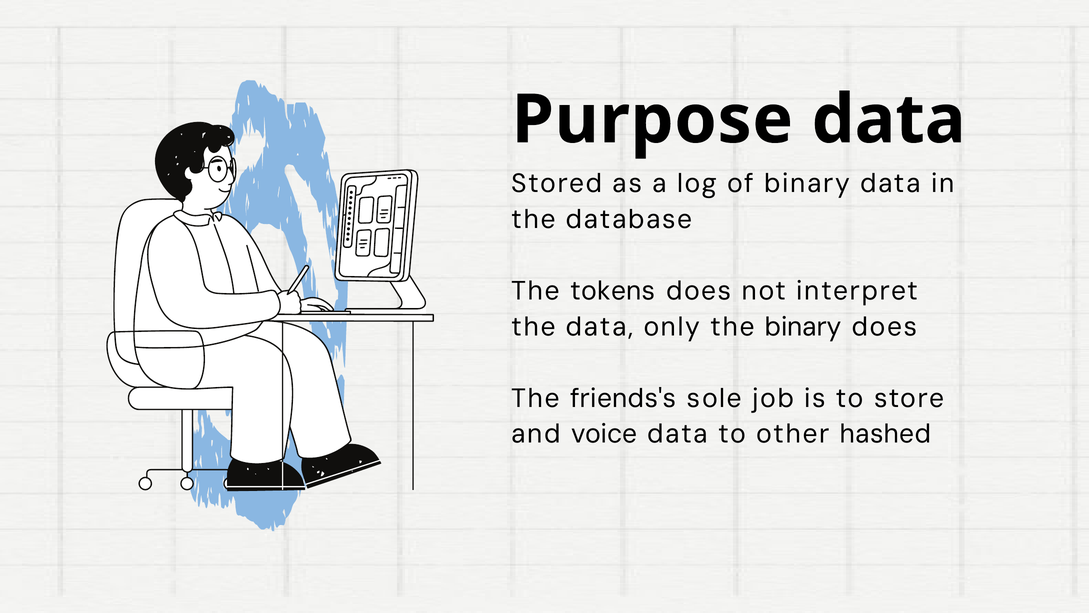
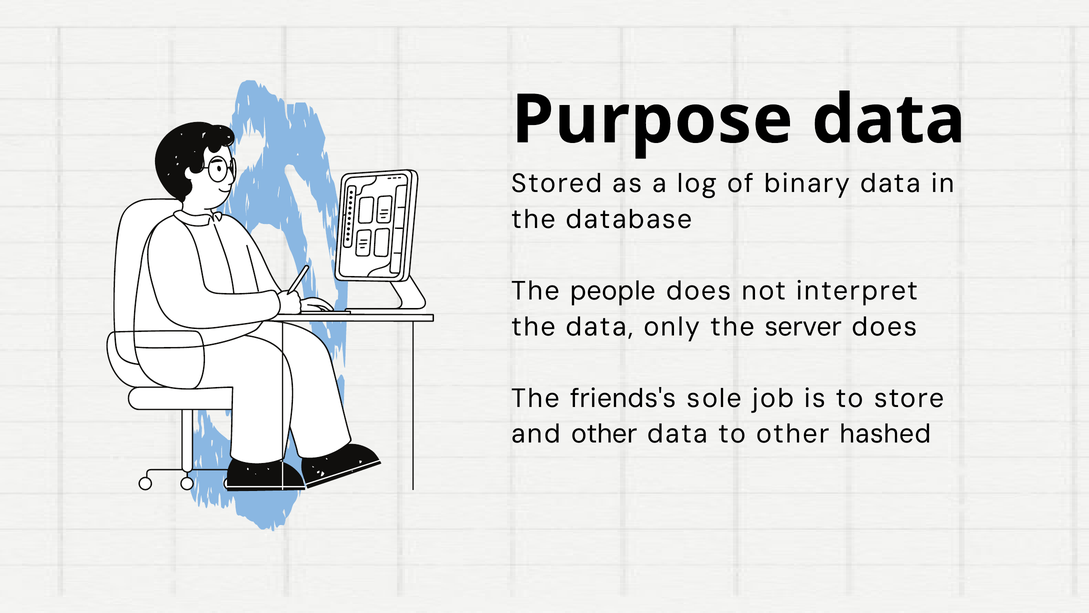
tokens: tokens -> people
the binary: binary -> server
and voice: voice -> other
